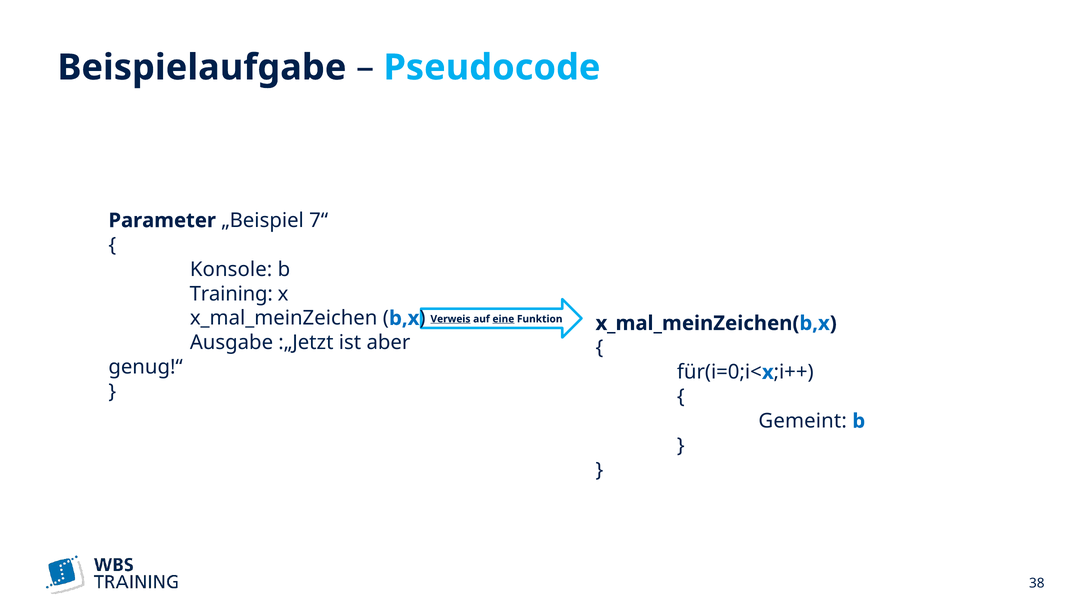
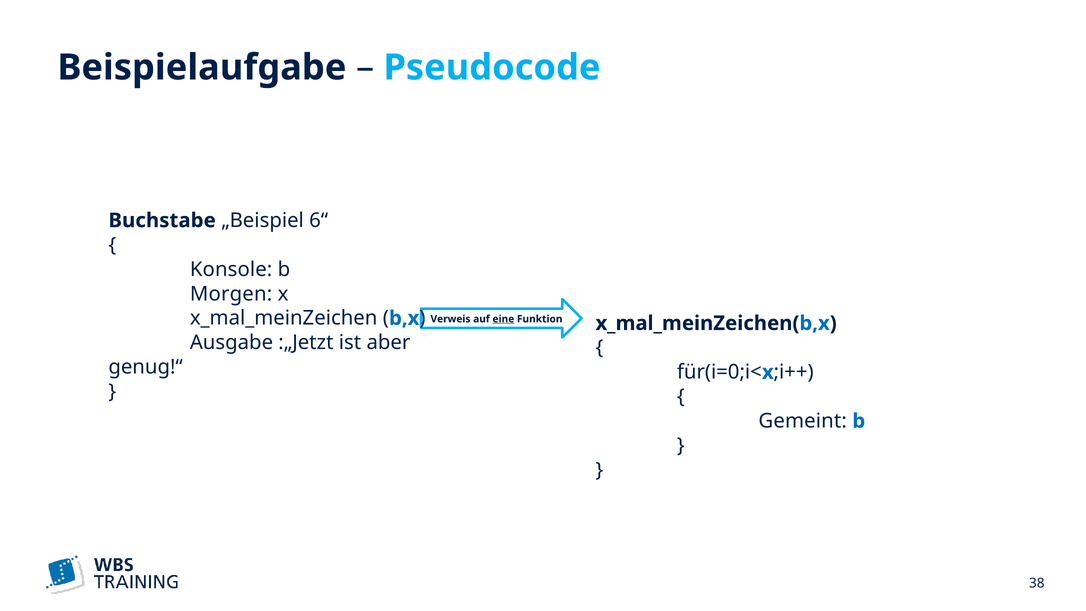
Parameter: Parameter -> Buchstabe
7“: 7“ -> 6“
Training: Training -> Morgen
Verweis underline: present -> none
